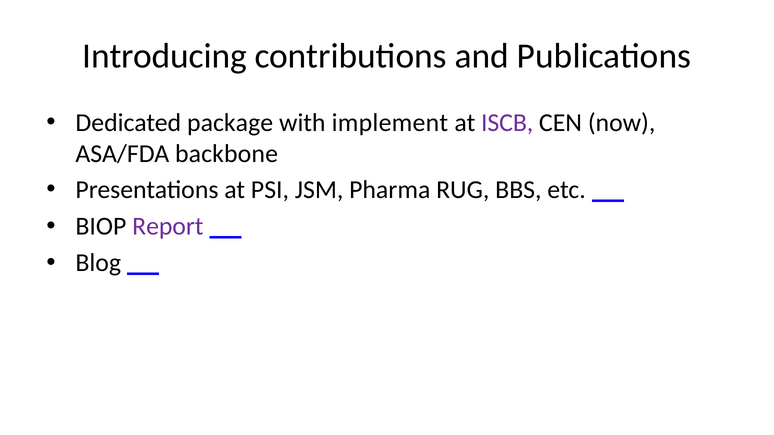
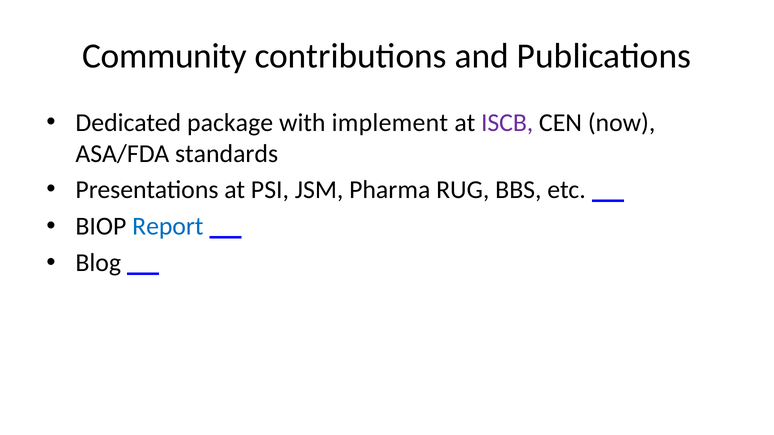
Introducing: Introducing -> Community
backbone: backbone -> standards
Report colour: purple -> blue
